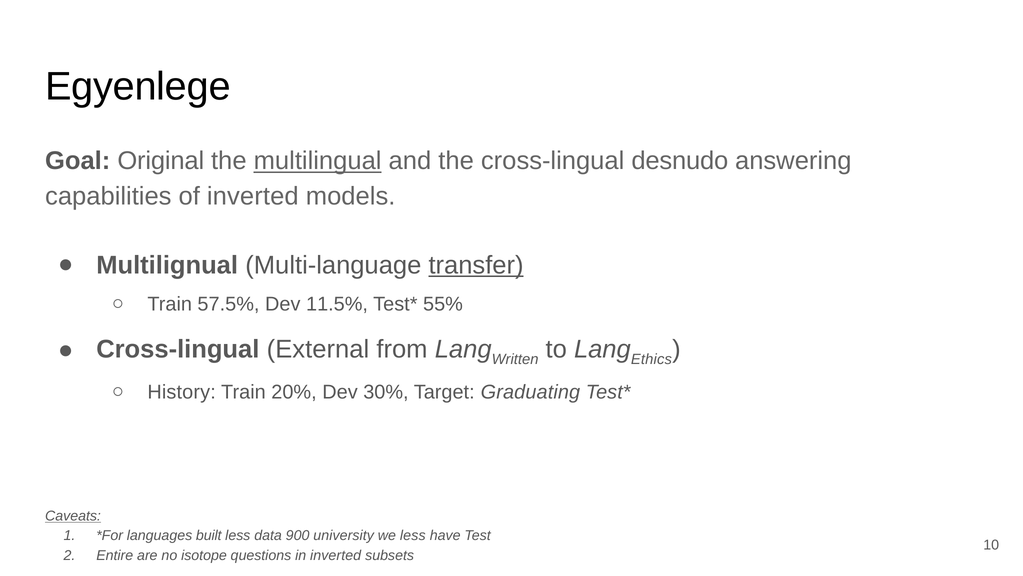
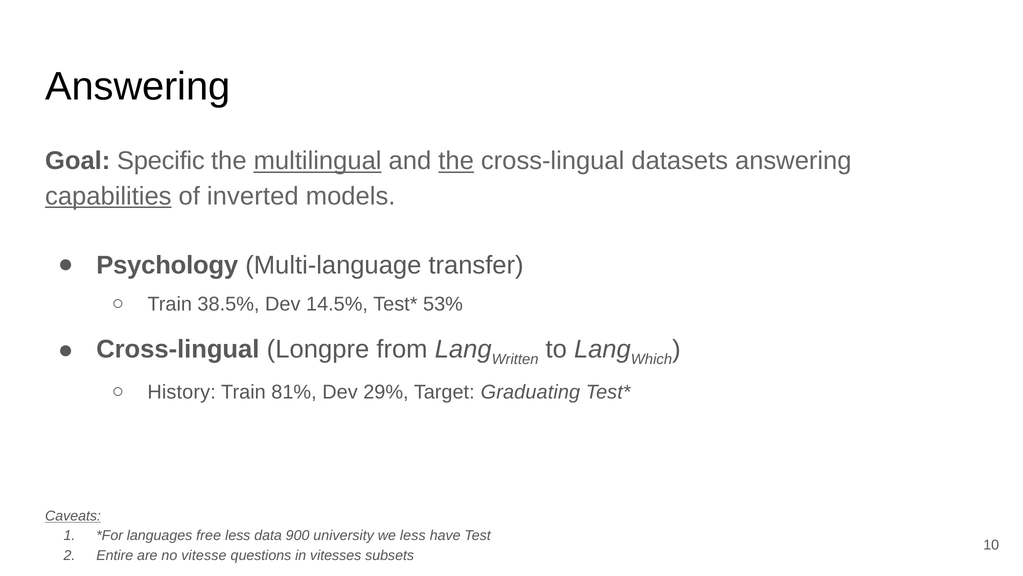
Egyenlege at (138, 87): Egyenlege -> Answering
Original: Original -> Specific
the at (456, 161) underline: none -> present
desnudo: desnudo -> datasets
capabilities underline: none -> present
Multilignual: Multilignual -> Psychology
transfer underline: present -> none
57.5%: 57.5% -> 38.5%
11.5%: 11.5% -> 14.5%
55%: 55% -> 53%
External: External -> Longpre
Ethics: Ethics -> Which
20%: 20% -> 81%
30%: 30% -> 29%
built: built -> free
isotope: isotope -> vitesse
in inverted: inverted -> vitesses
